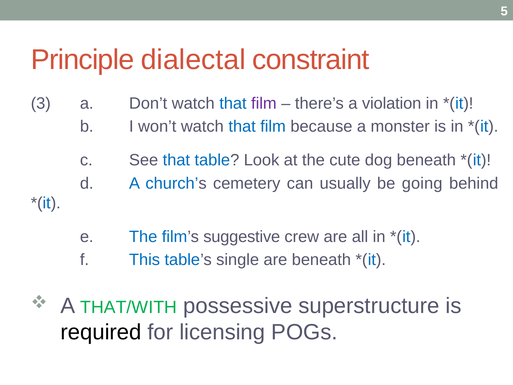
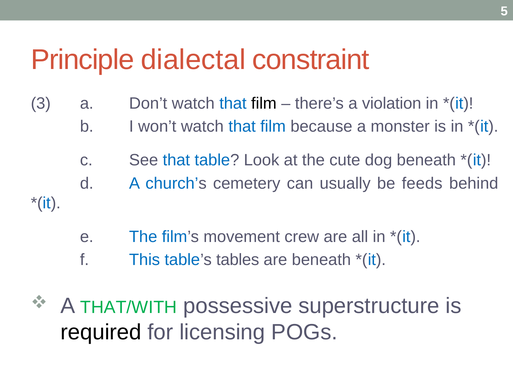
film at (264, 103) colour: purple -> black
going: going -> feeds
suggestive: suggestive -> movement
single: single -> tables
